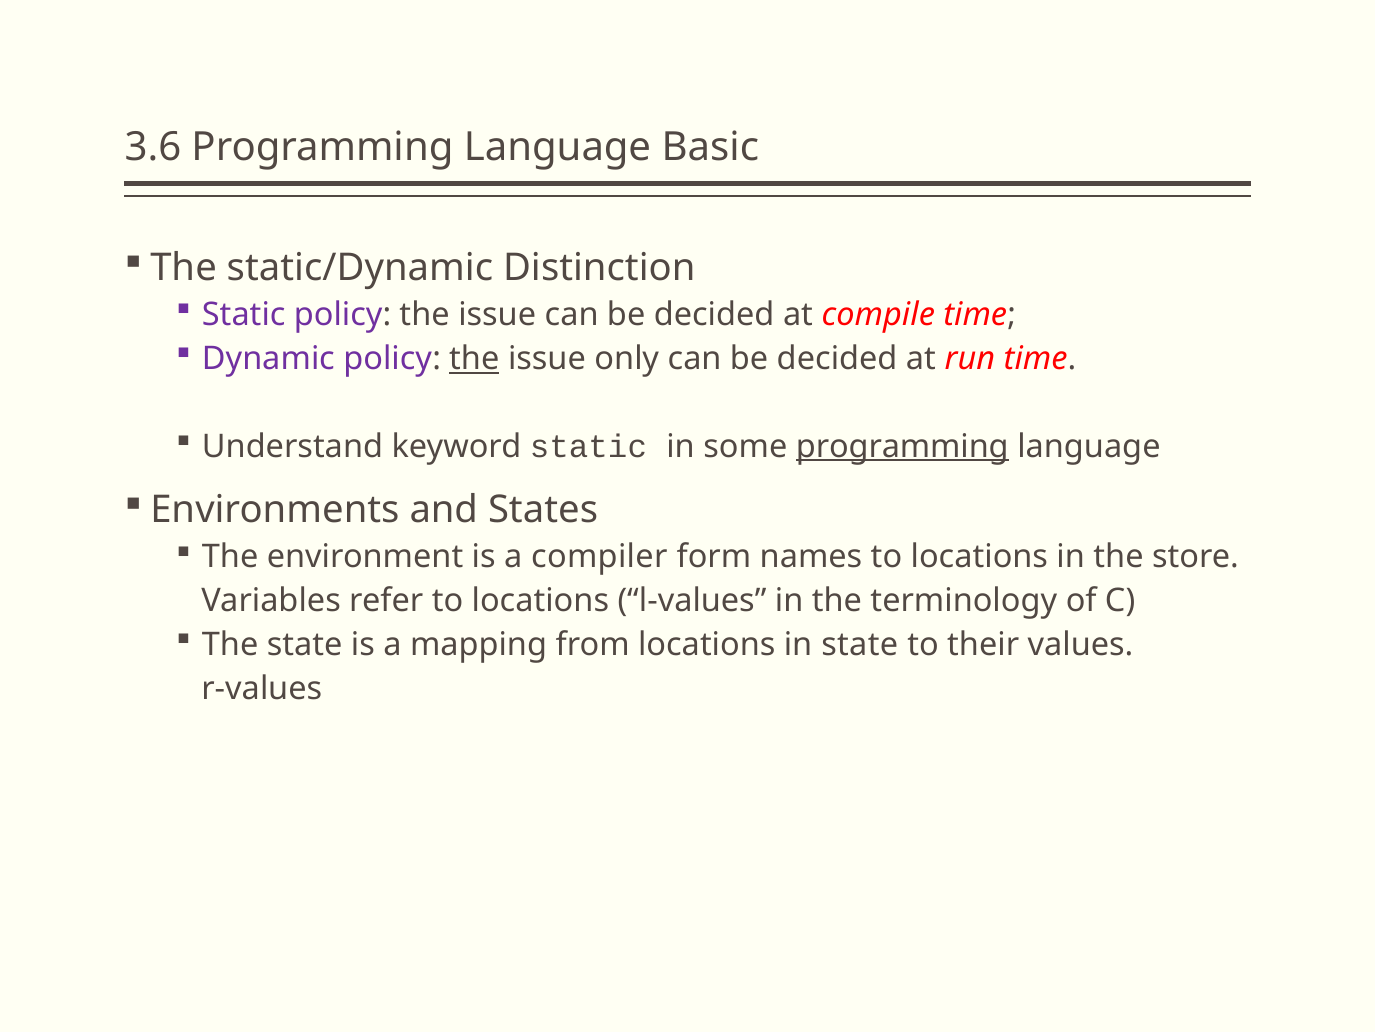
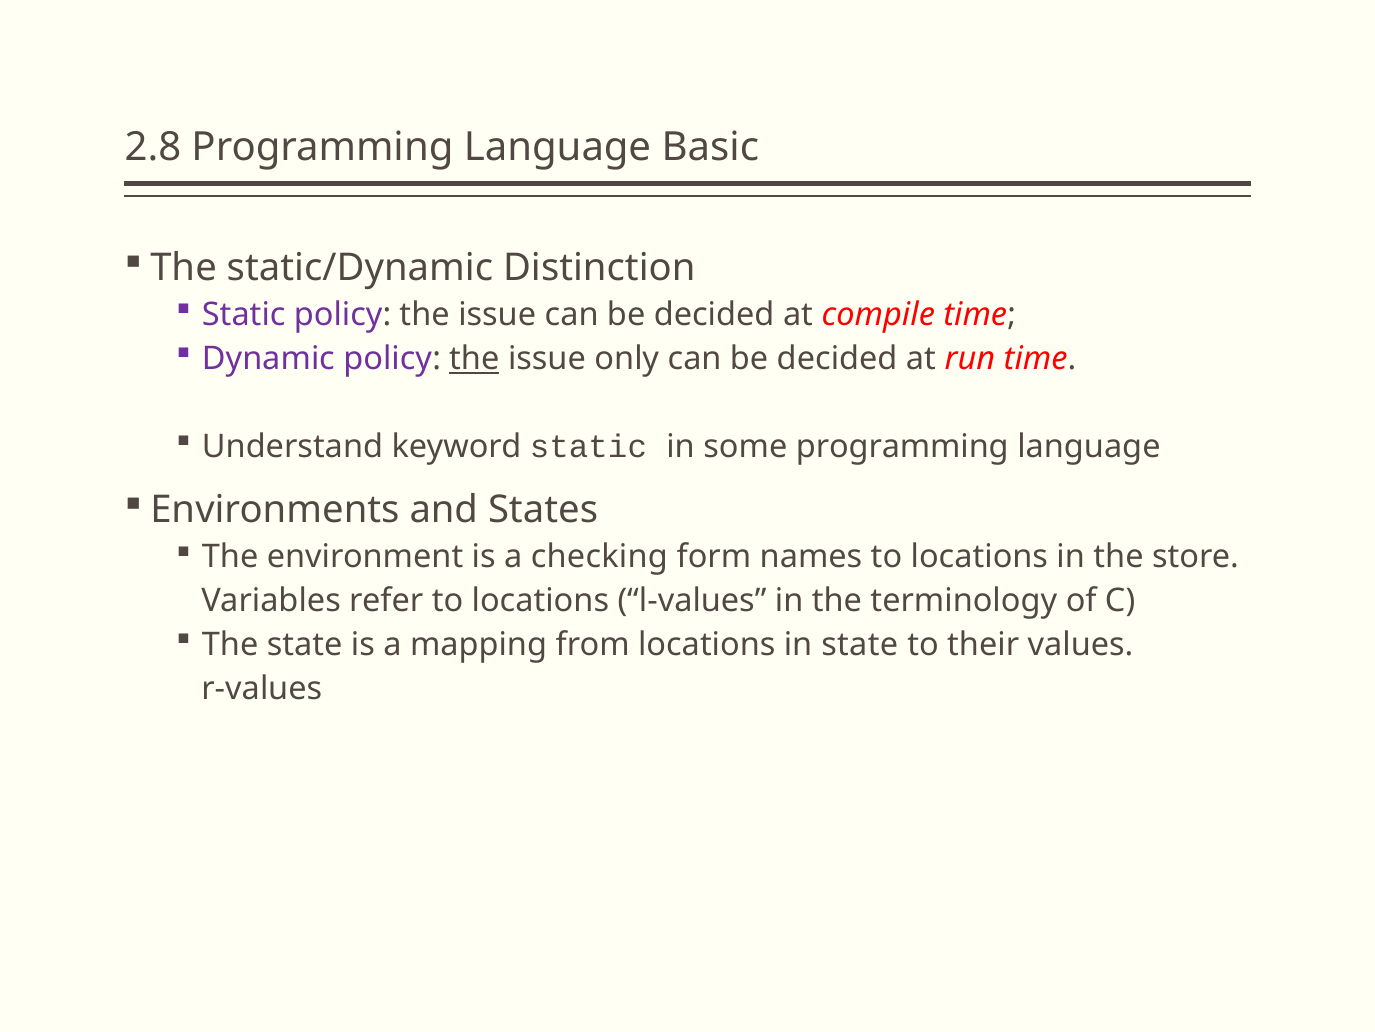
3.6: 3.6 -> 2.8
programming at (902, 446) underline: present -> none
compiler: compiler -> checking
